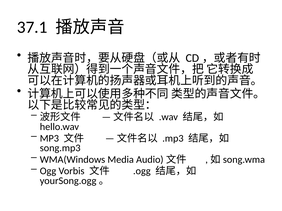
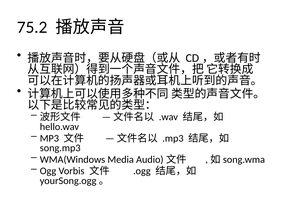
37.1: 37.1 -> 75.2
